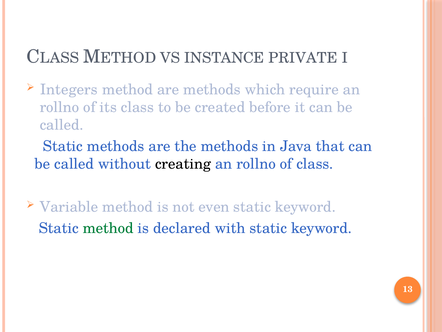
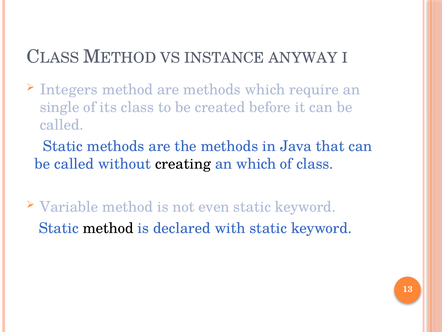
PRIVATE: PRIVATE -> ANYWAY
rollno at (59, 107): rollno -> single
rollno at (256, 164): rollno -> which
method at (108, 228) colour: green -> black
